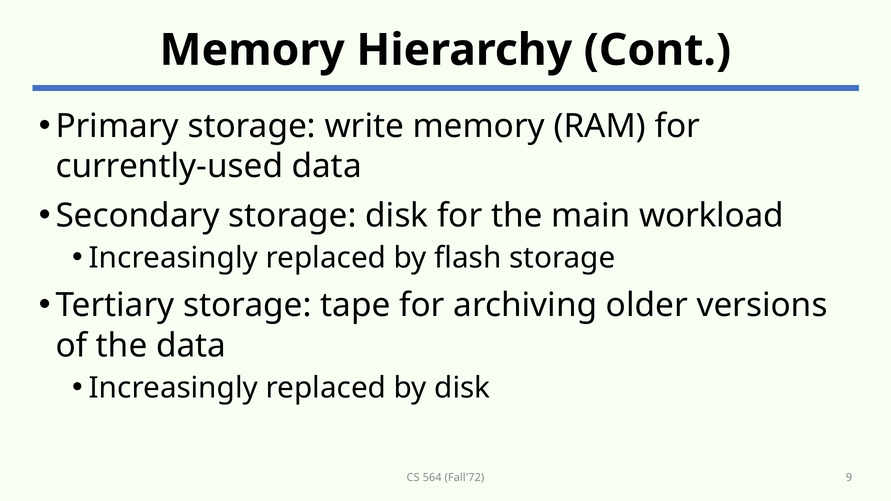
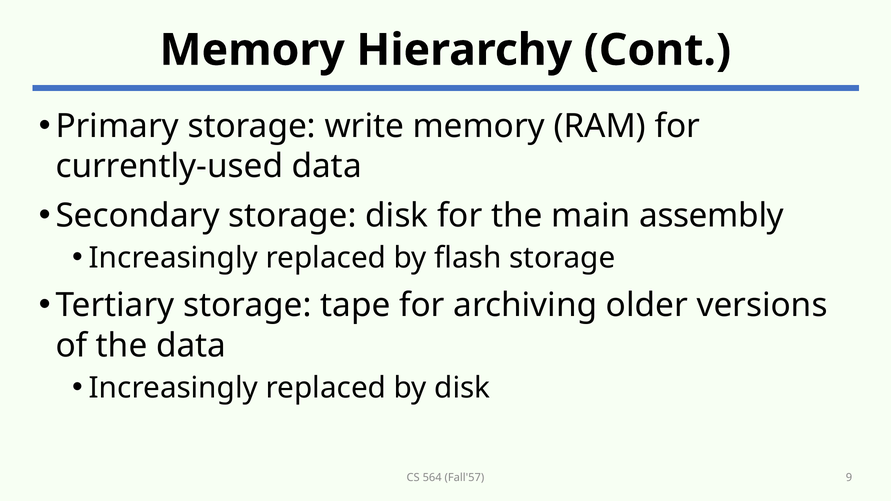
workload: workload -> assembly
Fall'72: Fall'72 -> Fall'57
